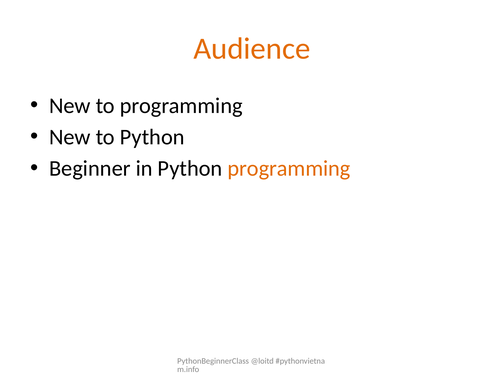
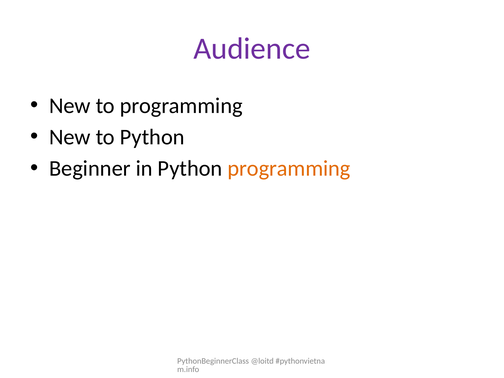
Audience colour: orange -> purple
